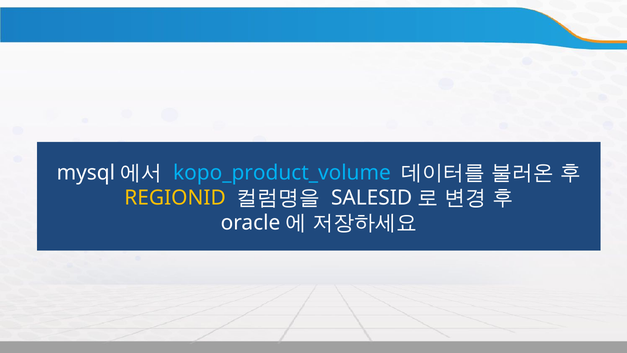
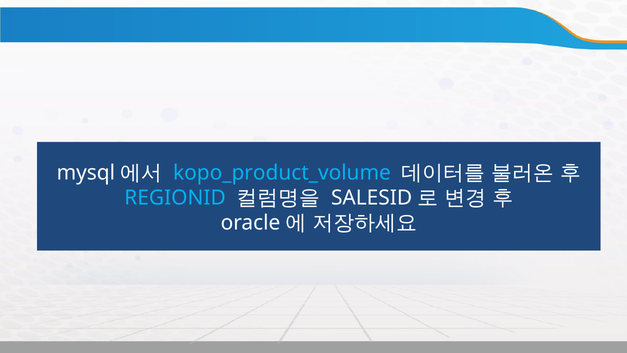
REGIONID colour: yellow -> light blue
